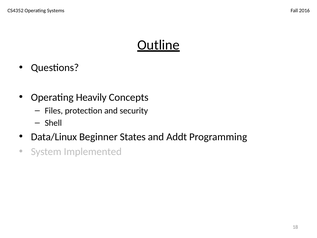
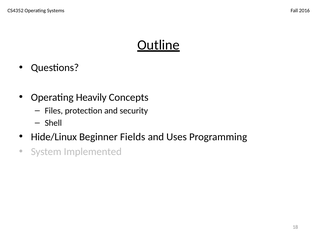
Data/Linux: Data/Linux -> Hide/Linux
States: States -> Fields
Addt: Addt -> Uses
